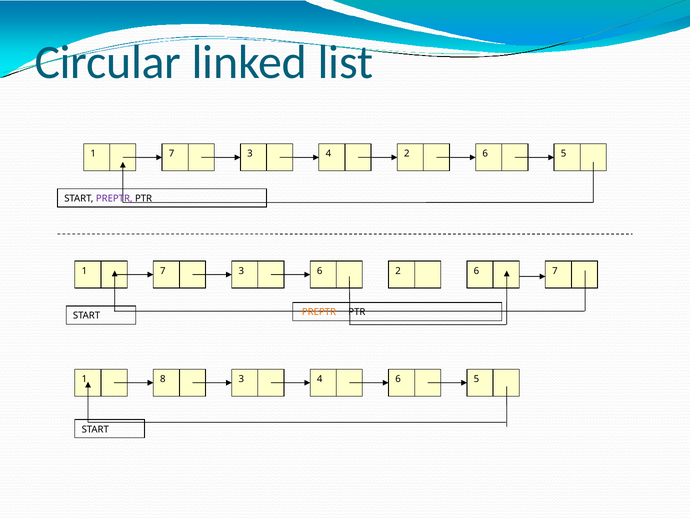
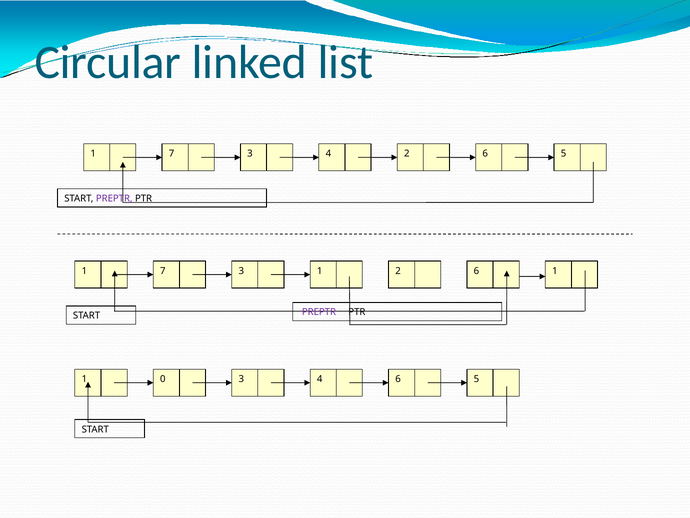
3 6: 6 -> 1
6 7: 7 -> 1
PREPTR at (319, 312) colour: orange -> purple
8: 8 -> 0
